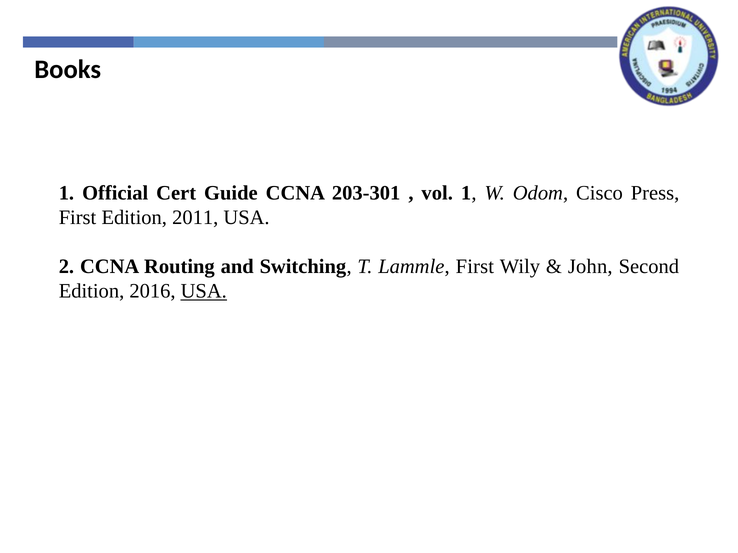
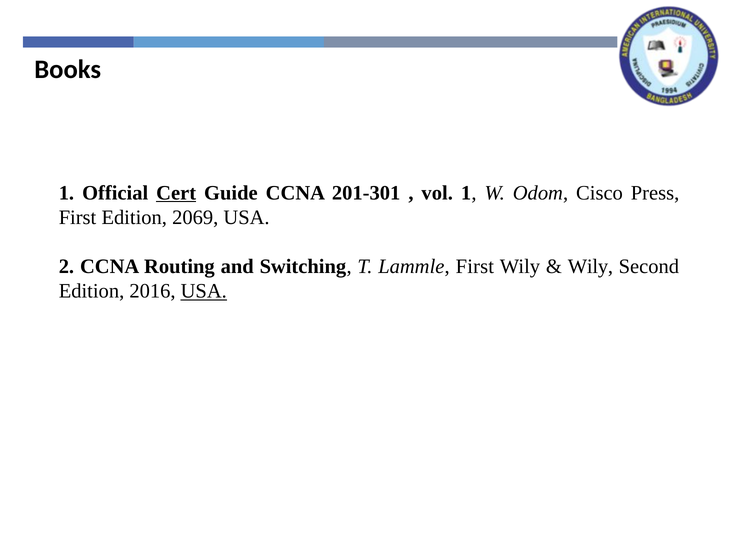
Cert underline: none -> present
203-301: 203-301 -> 201-301
2011: 2011 -> 2069
John at (590, 267): John -> Wily
